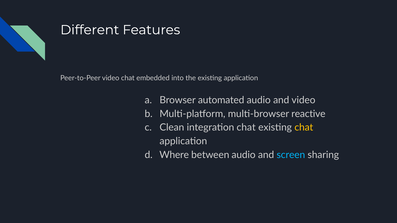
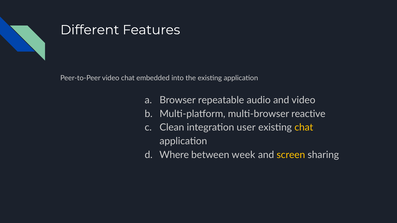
automated: automated -> repeatable
integration chat: chat -> user
between audio: audio -> week
screen colour: light blue -> yellow
